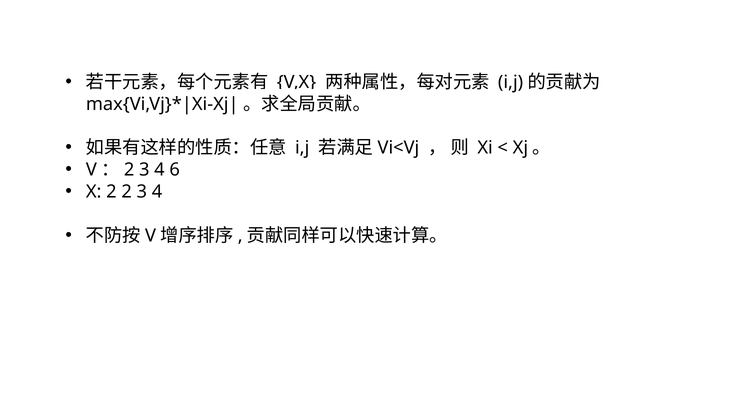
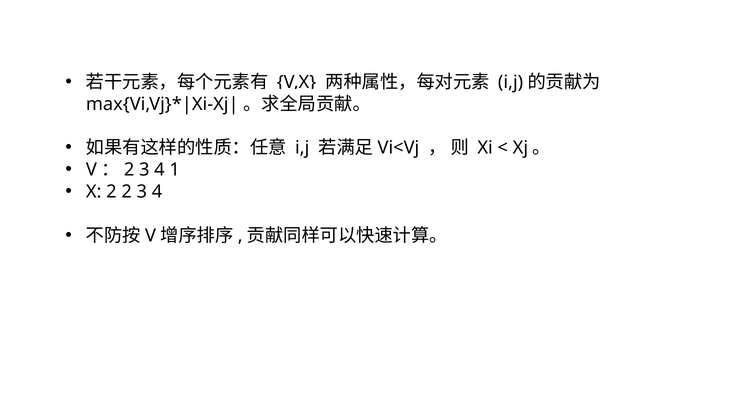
6: 6 -> 1
